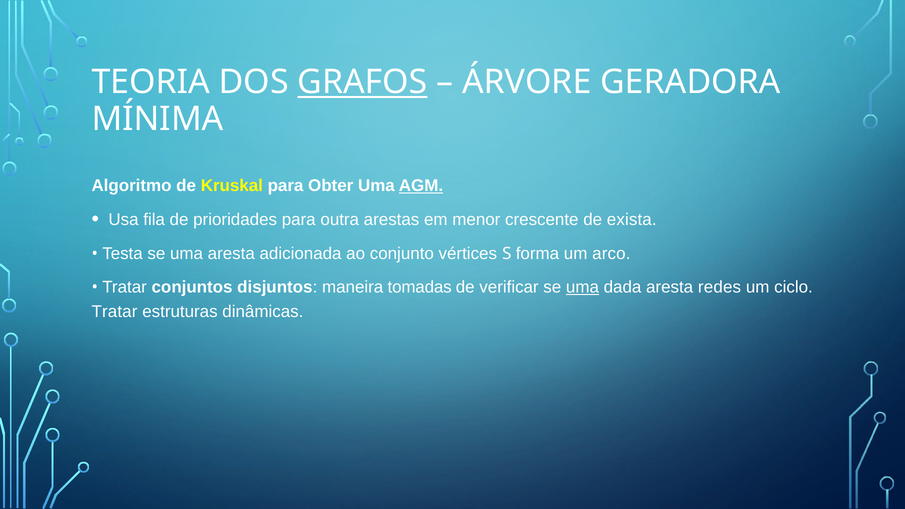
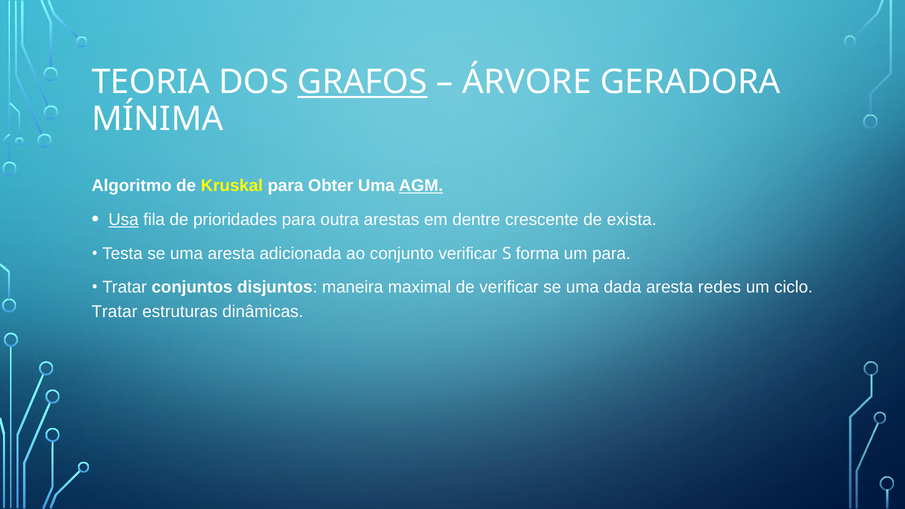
Usa underline: none -> present
menor: menor -> dentre
conjunto vértices: vértices -> verificar
um arco: arco -> para
tomadas: tomadas -> maximal
uma at (582, 287) underline: present -> none
